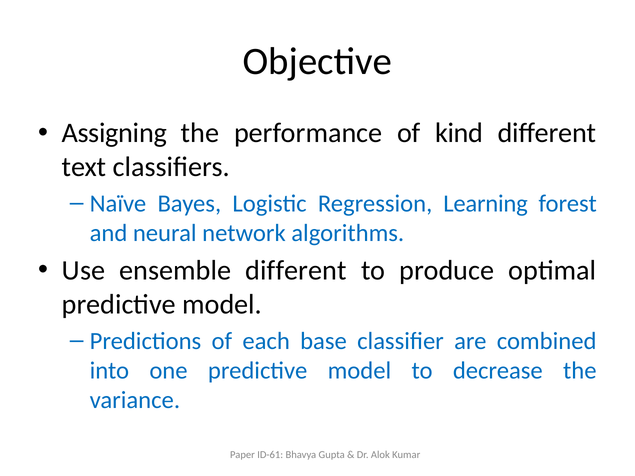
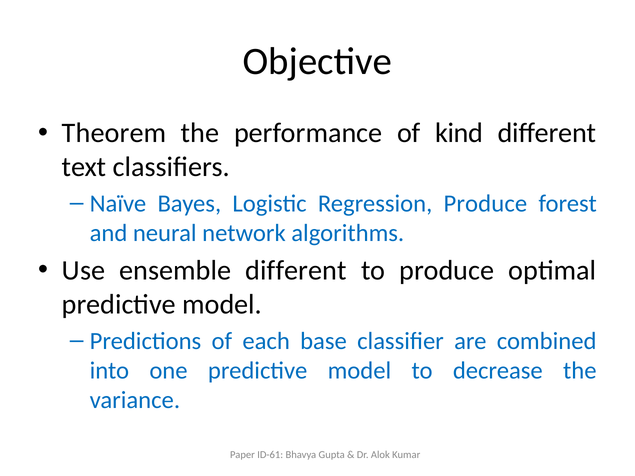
Assigning: Assigning -> Theorem
Regression Learning: Learning -> Produce
